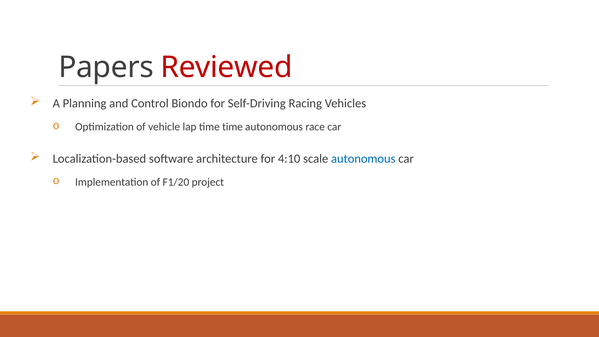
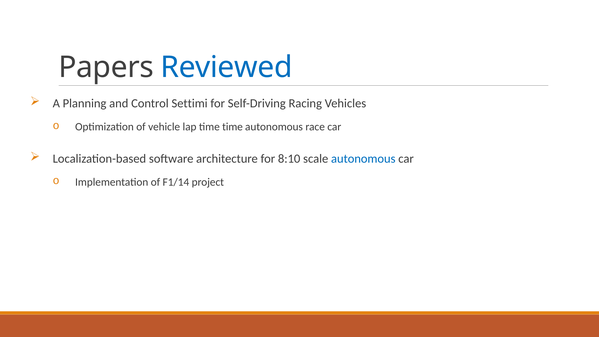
Reviewed colour: red -> blue
Biondo: Biondo -> Settimi
4:10: 4:10 -> 8:10
F1/20: F1/20 -> F1/14
